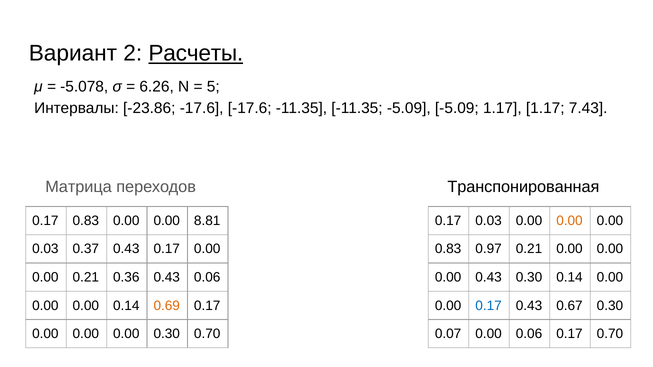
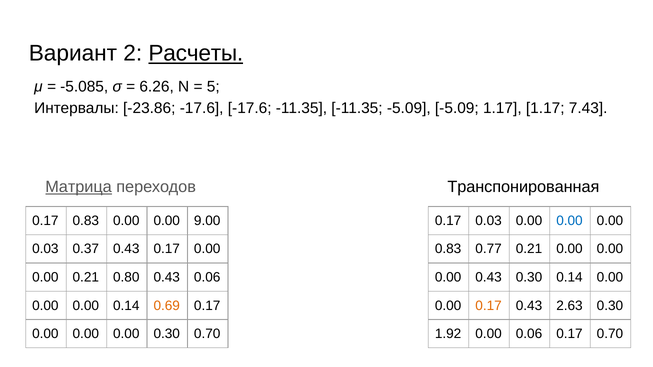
-5.078: -5.078 -> -5.085
Матрица underline: none -> present
8.81: 8.81 -> 9.00
0.00 at (569, 221) colour: orange -> blue
0.97: 0.97 -> 0.77
0.36: 0.36 -> 0.80
0.17 at (489, 306) colour: blue -> orange
0.67: 0.67 -> 2.63
0.07: 0.07 -> 1.92
